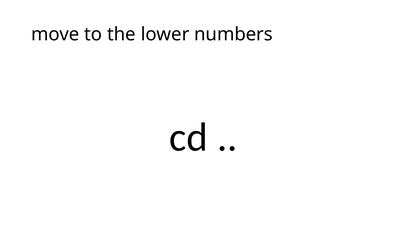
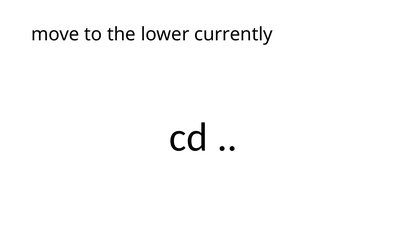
numbers: numbers -> currently
